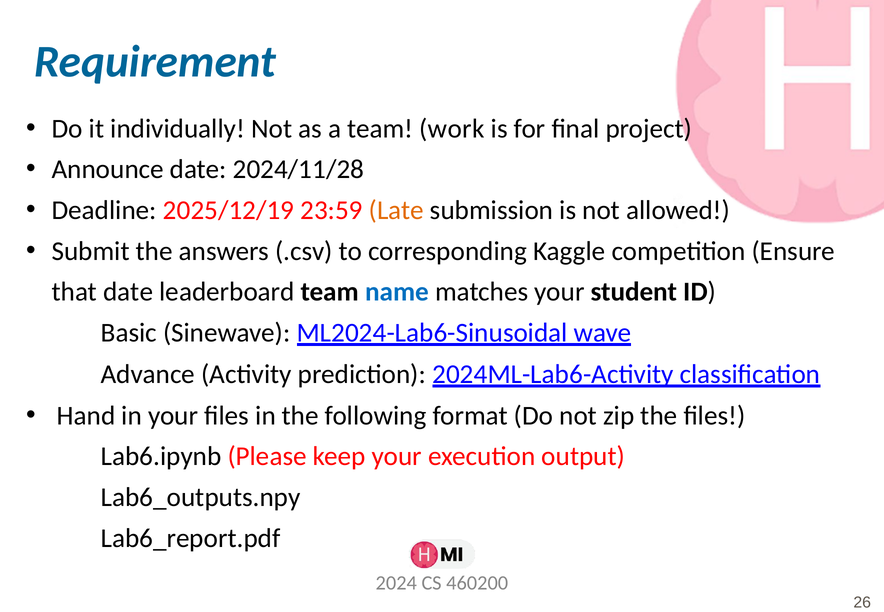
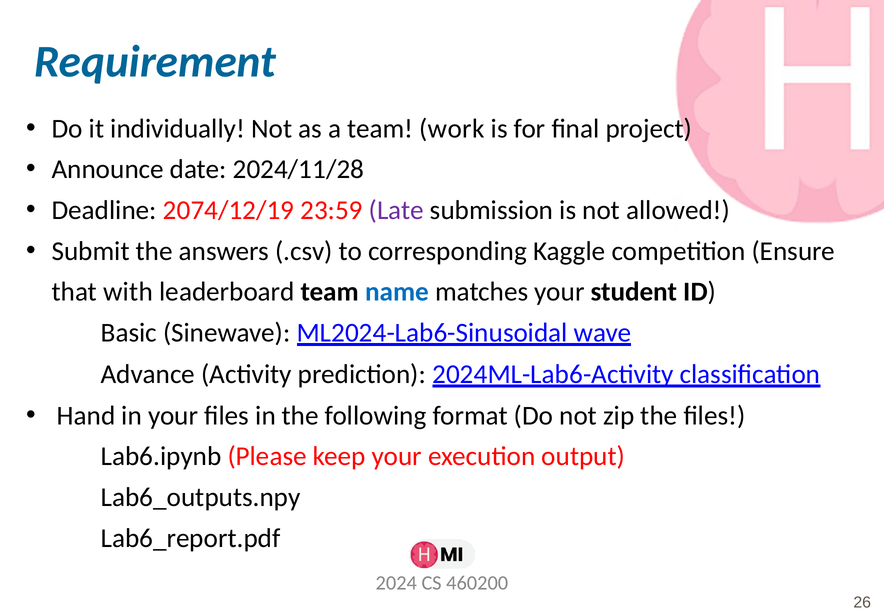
2025/12/19: 2025/12/19 -> 2074/12/19
Late colour: orange -> purple
that date: date -> with
